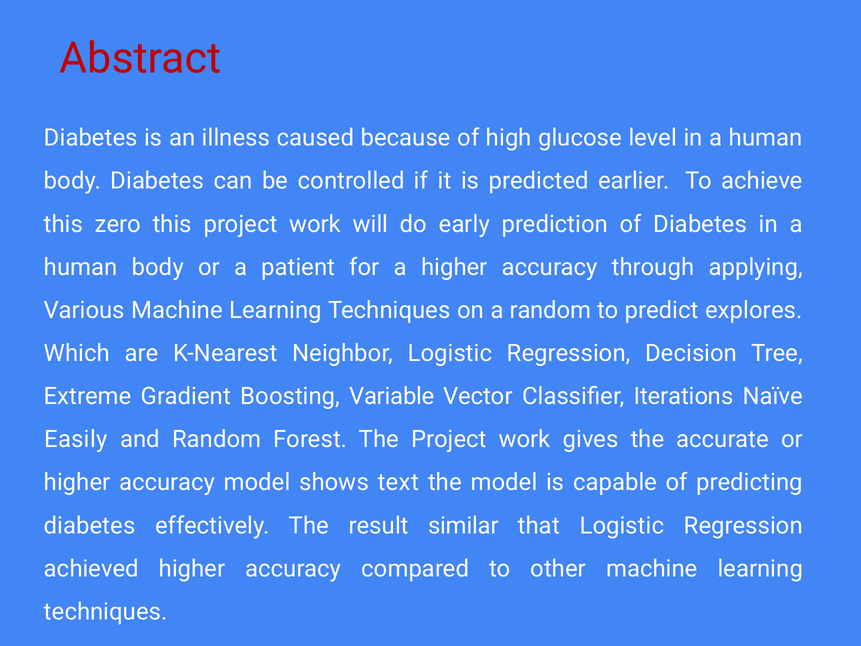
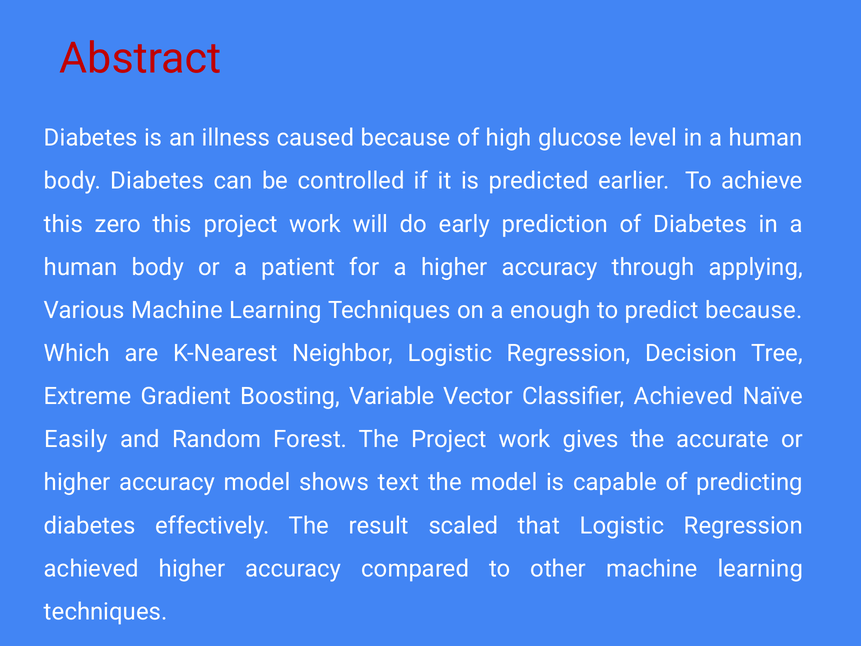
a random: random -> enough
predict explores: explores -> because
Classifier Iterations: Iterations -> Achieved
similar: similar -> scaled
